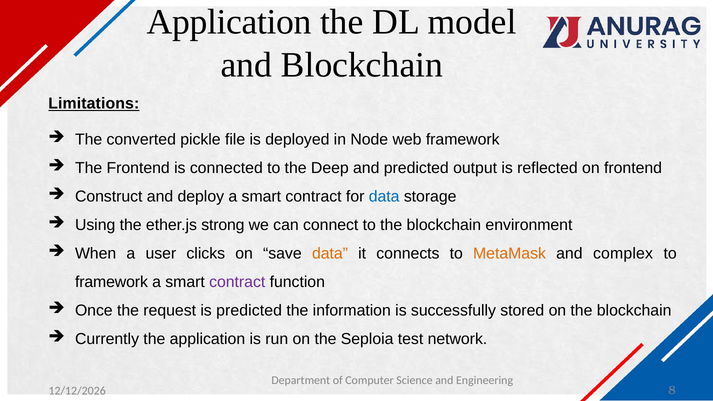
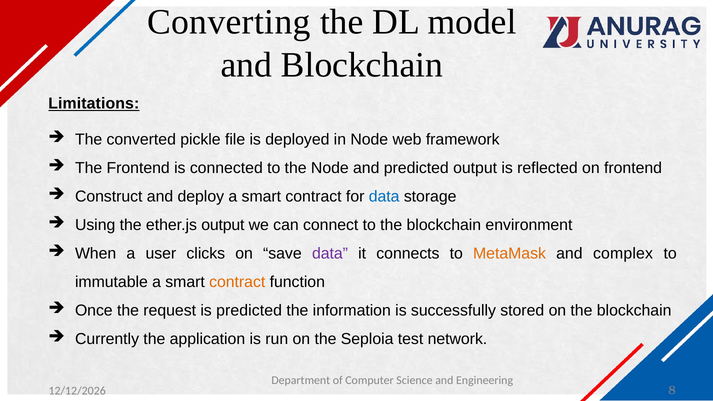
Application at (229, 22): Application -> Converting
the Deep: Deep -> Node
ether.js strong: strong -> output
data at (330, 254) colour: orange -> purple
framework at (111, 282): framework -> immutable
contract at (237, 282) colour: purple -> orange
